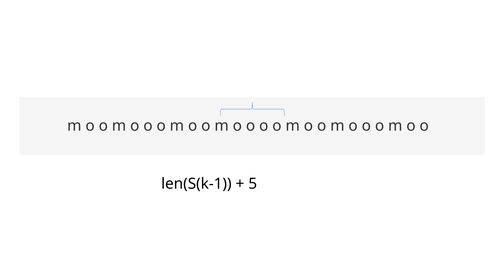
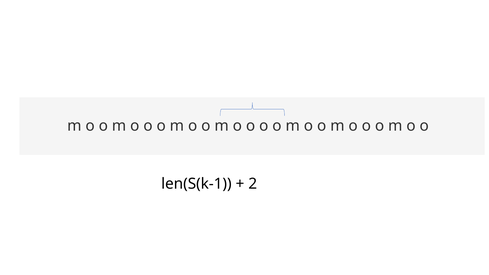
5: 5 -> 2
